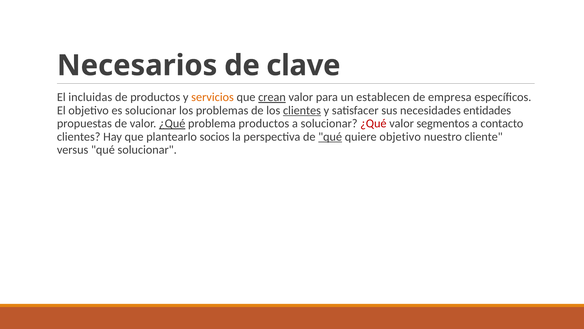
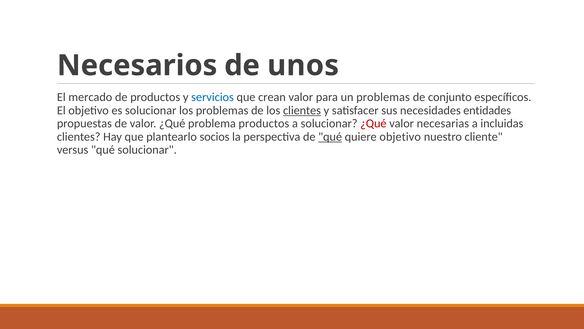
clave: clave -> unos
incluidas: incluidas -> mercado
servicios colour: orange -> blue
crean underline: present -> none
un establecen: establecen -> problemas
empresa: empresa -> conjunto
¿Qué at (172, 123) underline: present -> none
segmentos: segmentos -> necesarias
contacto: contacto -> incluidas
